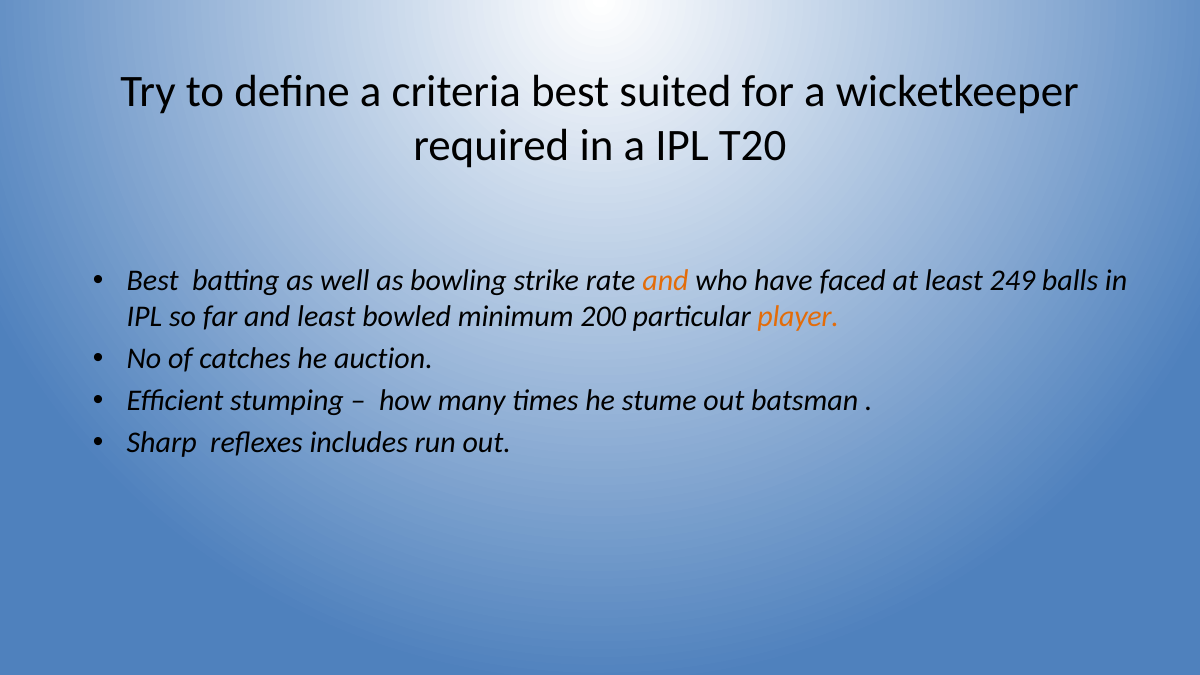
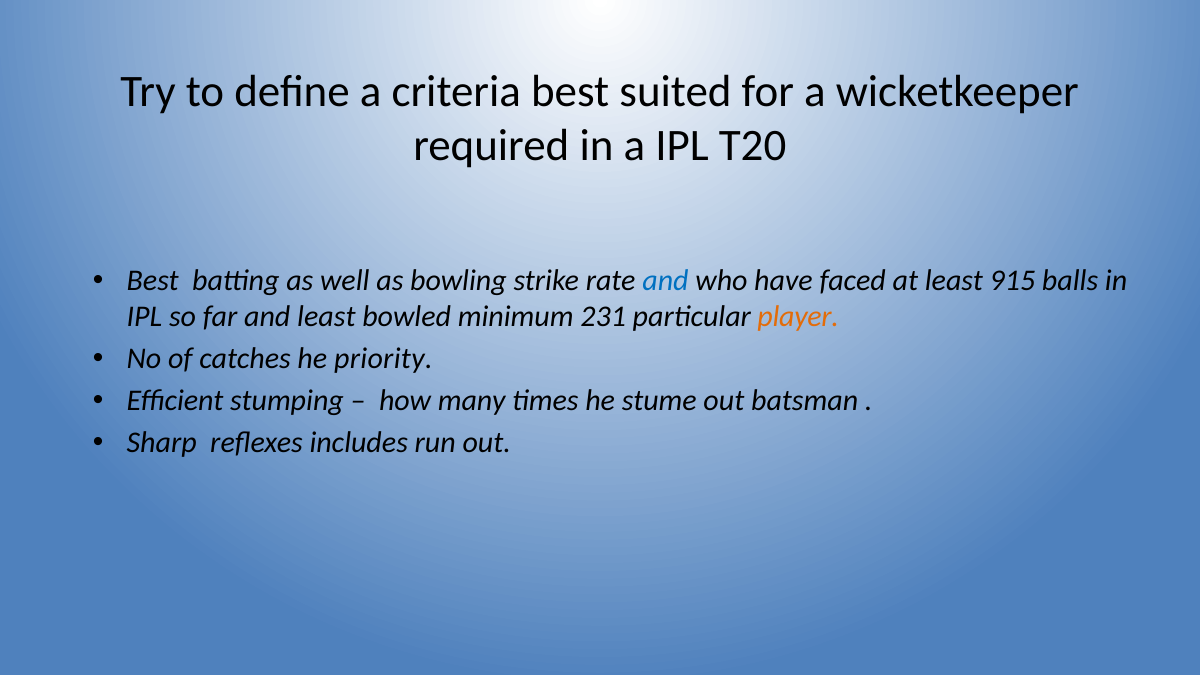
and at (665, 281) colour: orange -> blue
249: 249 -> 915
200: 200 -> 231
auction: auction -> priority
